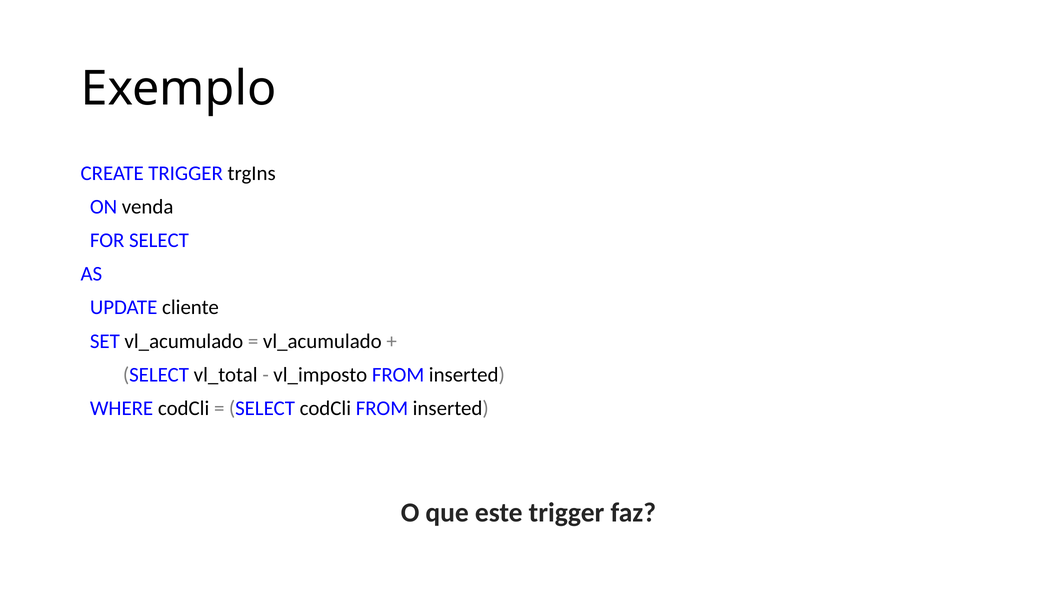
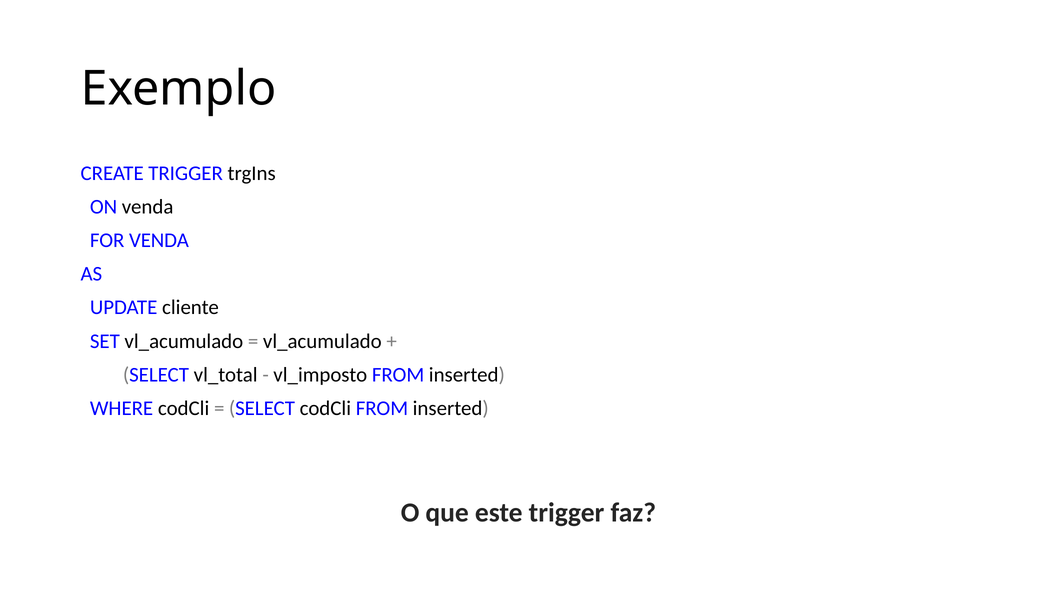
FOR SELECT: SELECT -> VENDA
